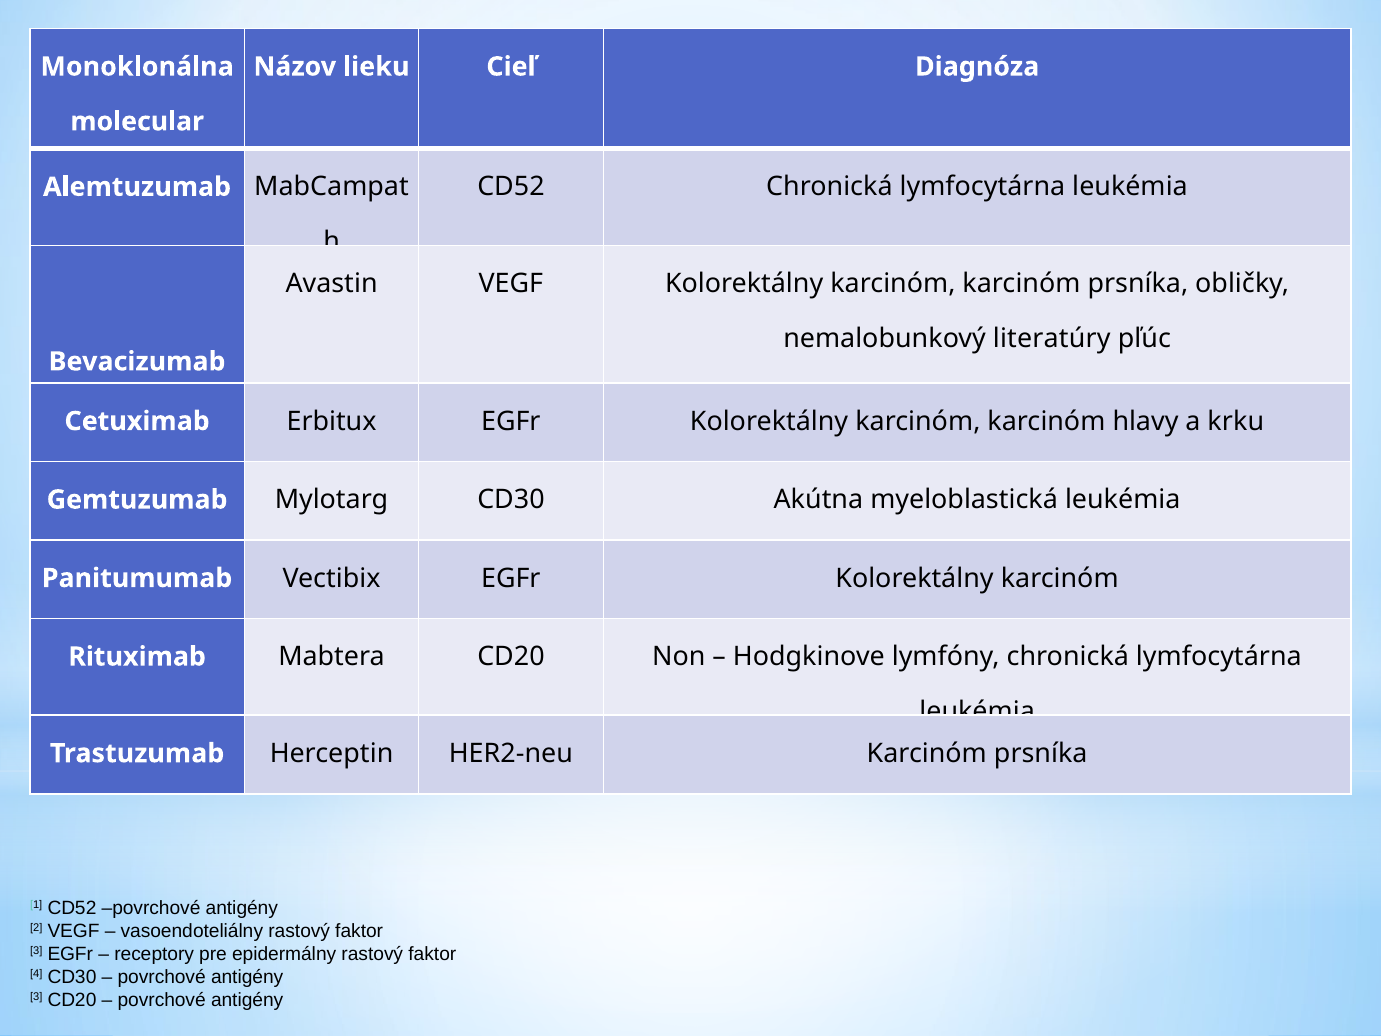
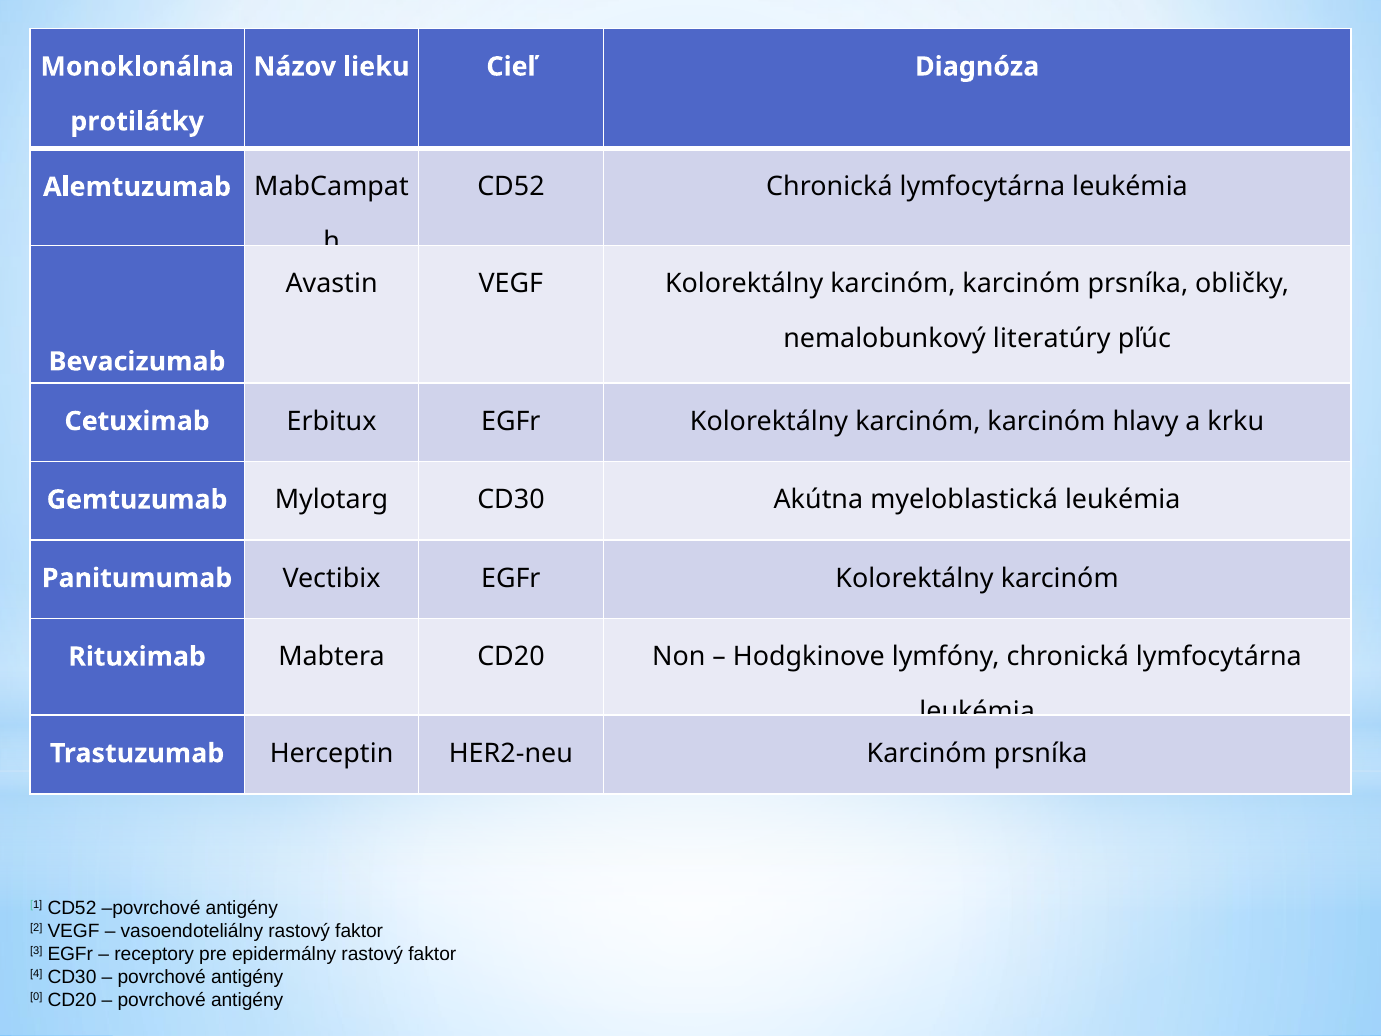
molecular: molecular -> protilátky
3 at (36, 997): 3 -> 0
